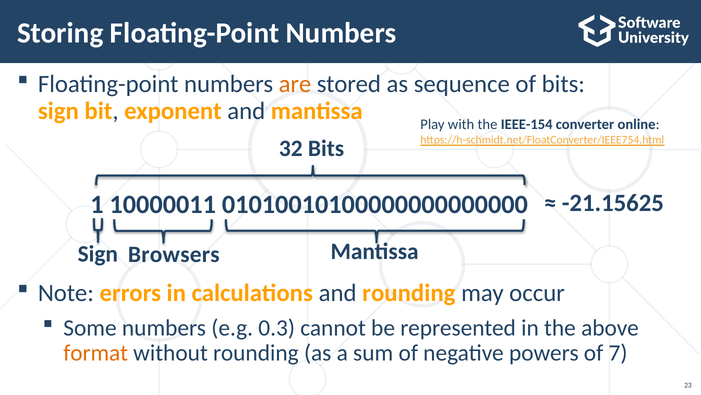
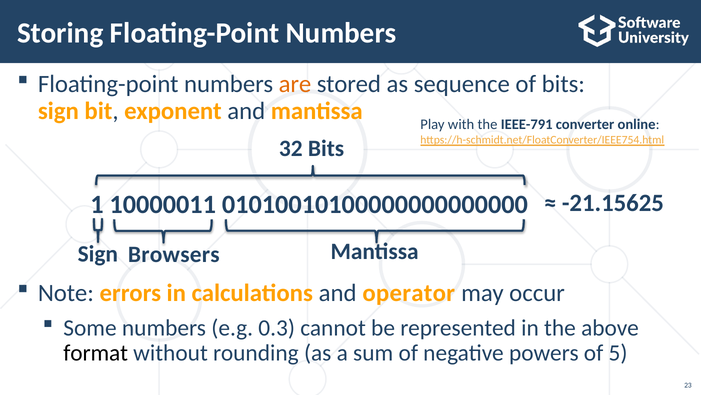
IEEE-154: IEEE-154 -> IEEE-791
and rounding: rounding -> operator
format colour: orange -> black
7: 7 -> 5
